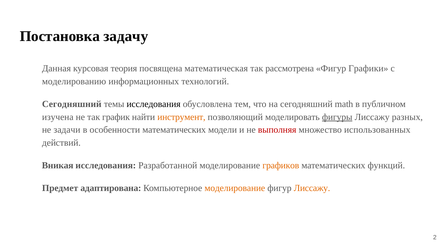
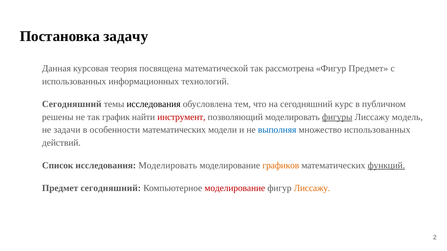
математическая: математическая -> математической
Фигур Графики: Графики -> Предмет
моделированию at (74, 82): моделированию -> использованных
math: math -> курс
изучена: изучена -> решены
инструмент colour: orange -> red
разных: разных -> модель
выполняя colour: red -> blue
Вникая: Вникая -> Список
исследования Разработанной: Разработанной -> Моделировать
функций underline: none -> present
Предмет адаптирована: адаптирована -> сегодняшний
моделирование at (235, 188) colour: orange -> red
